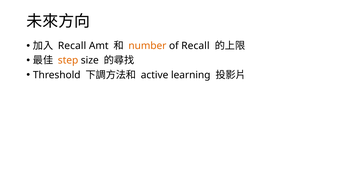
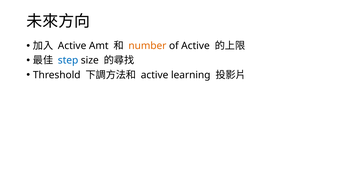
Recall at (72, 46): Recall -> Active
of Recall: Recall -> Active
step colour: orange -> blue
